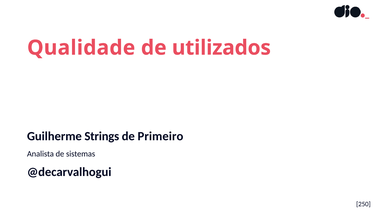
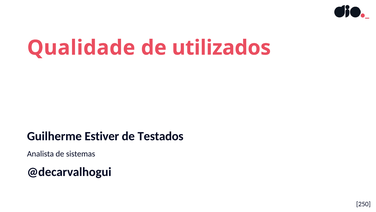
Strings: Strings -> Estiver
Primeiro: Primeiro -> Testados
